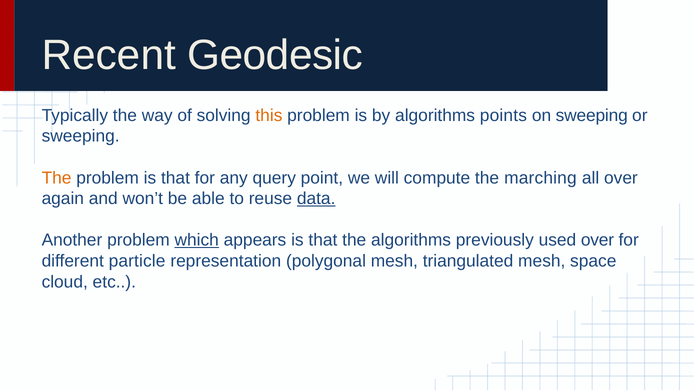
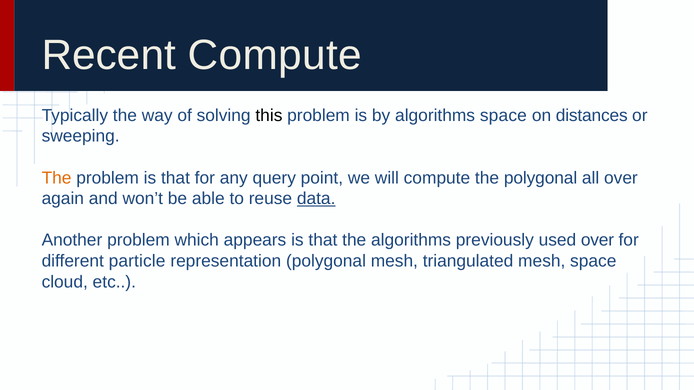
Recent Geodesic: Geodesic -> Compute
this colour: orange -> black
algorithms points: points -> space
on sweeping: sweeping -> distances
the marching: marching -> polygonal
which underline: present -> none
